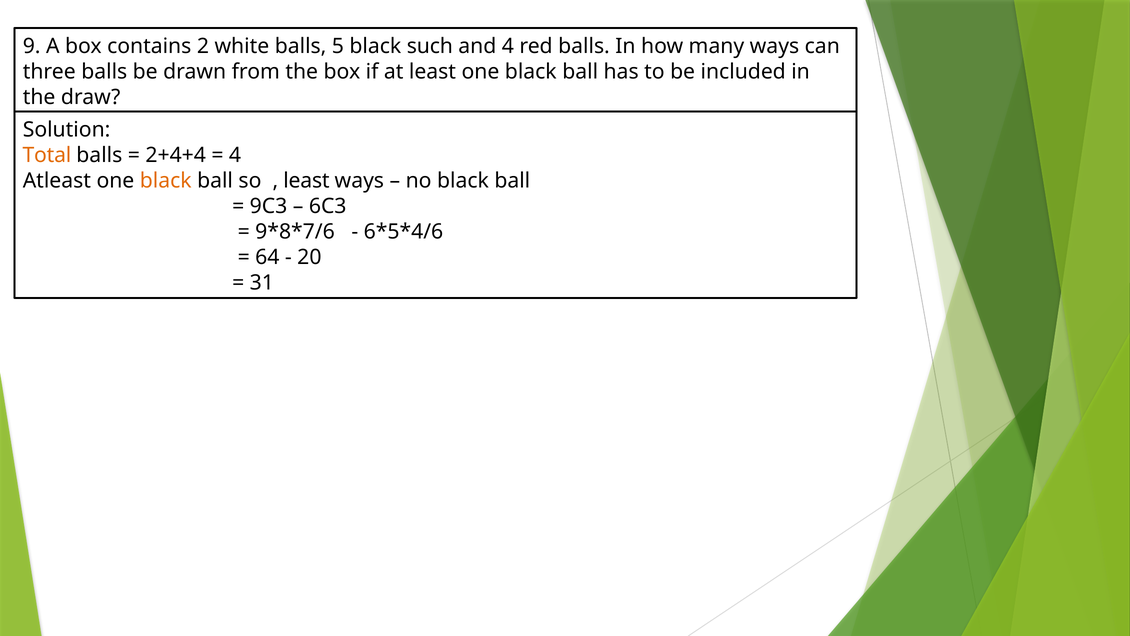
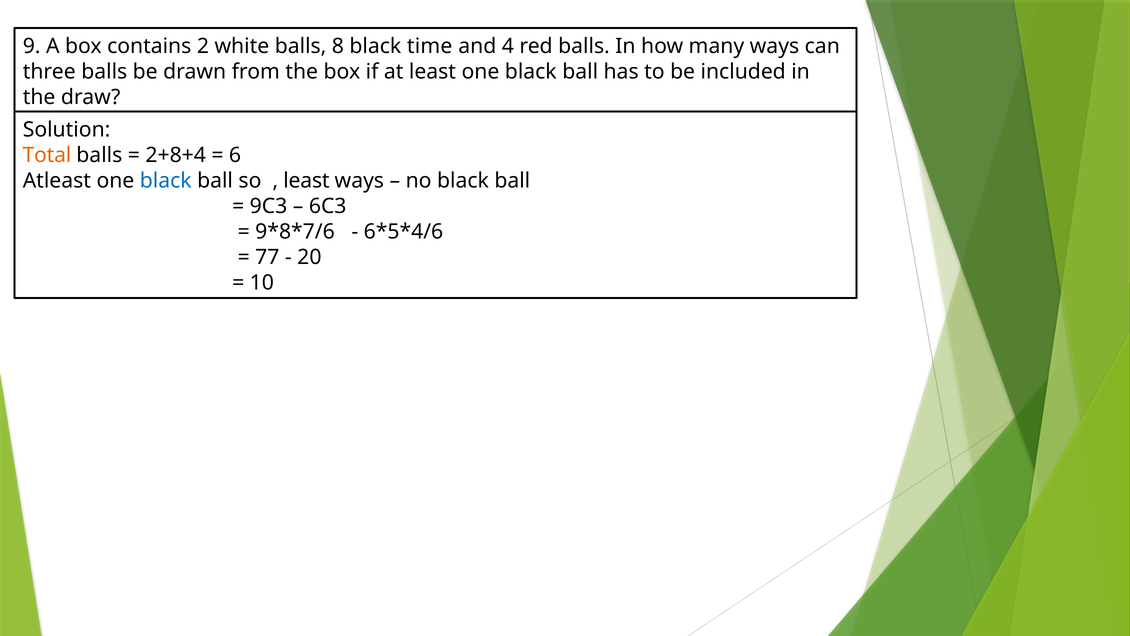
5: 5 -> 8
such: such -> time
2+4+4: 2+4+4 -> 2+8+4
4 at (235, 155): 4 -> 6
black at (166, 181) colour: orange -> blue
64: 64 -> 77
31: 31 -> 10
